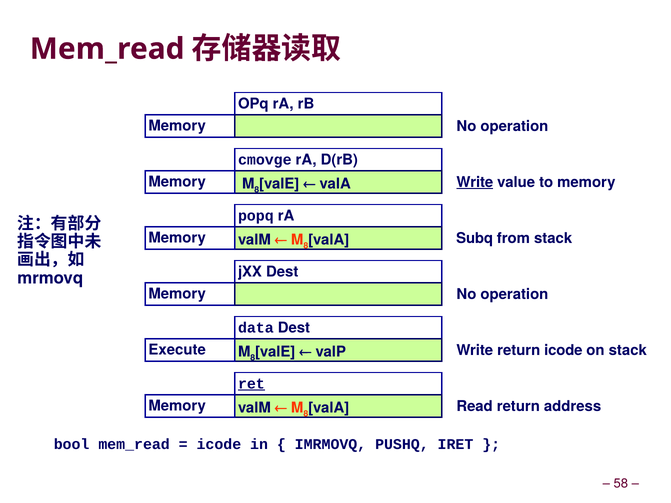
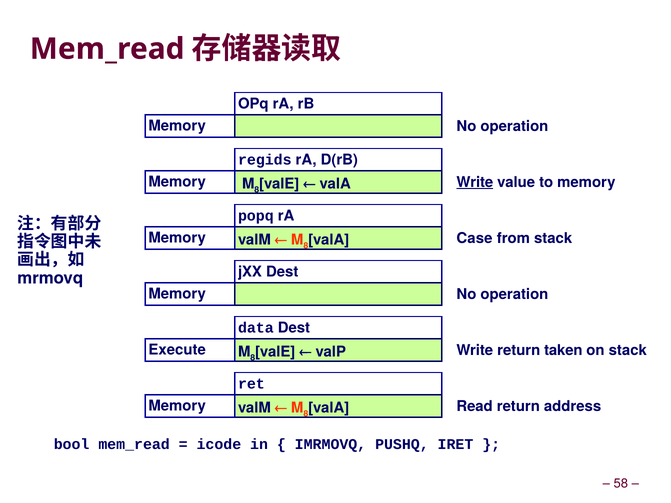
cmovge: cmovge -> regids
Subq: Subq -> Case
return icode: icode -> taken
ret underline: present -> none
